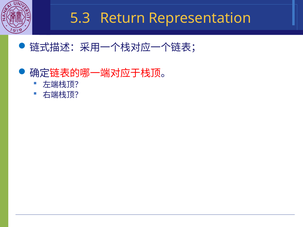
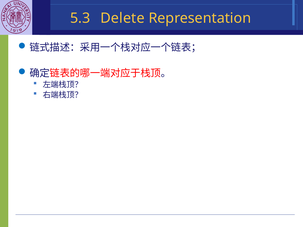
Return: Return -> Delete
